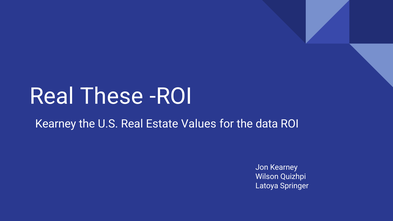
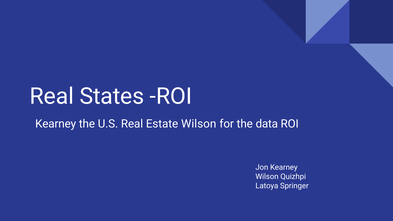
These: These -> States
Estate Values: Values -> Wilson
